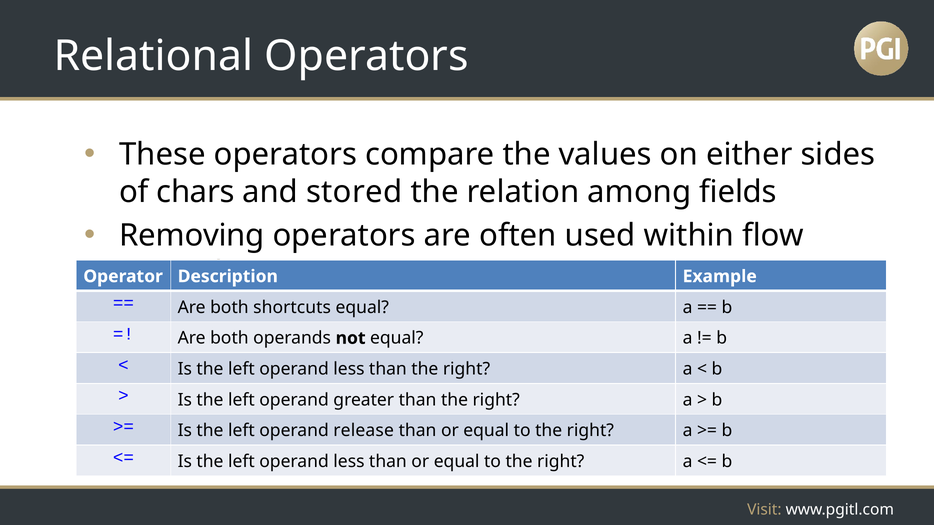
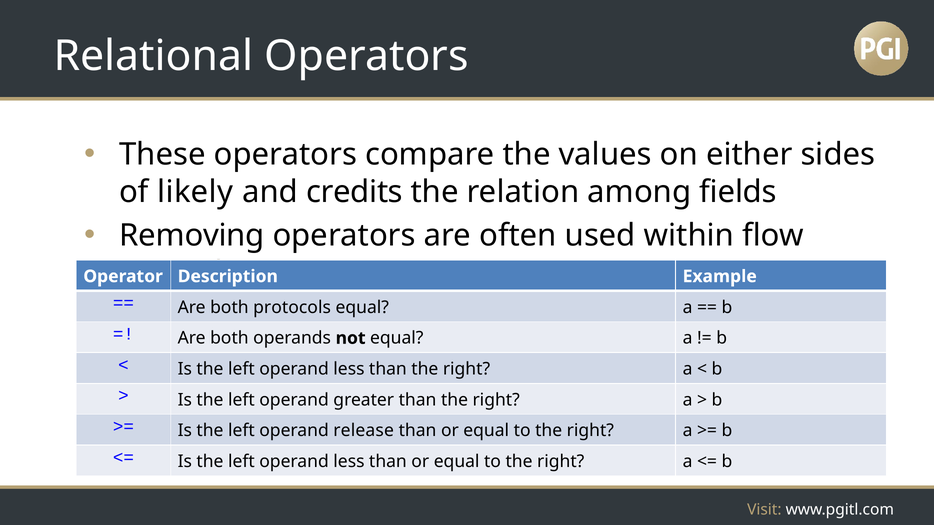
chars: chars -> likely
stored: stored -> credits
shortcuts: shortcuts -> protocols
